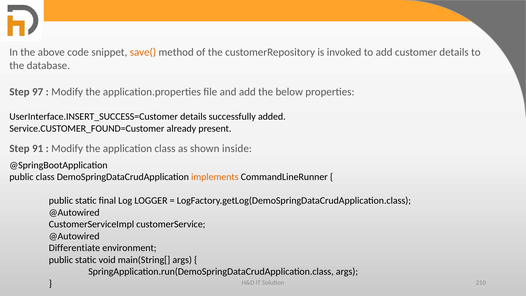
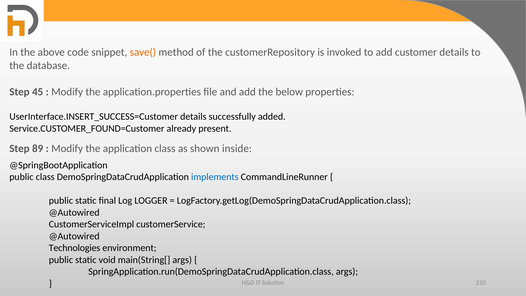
97: 97 -> 45
91: 91 -> 89
implements colour: orange -> blue
Differentiate: Differentiate -> Technologies
